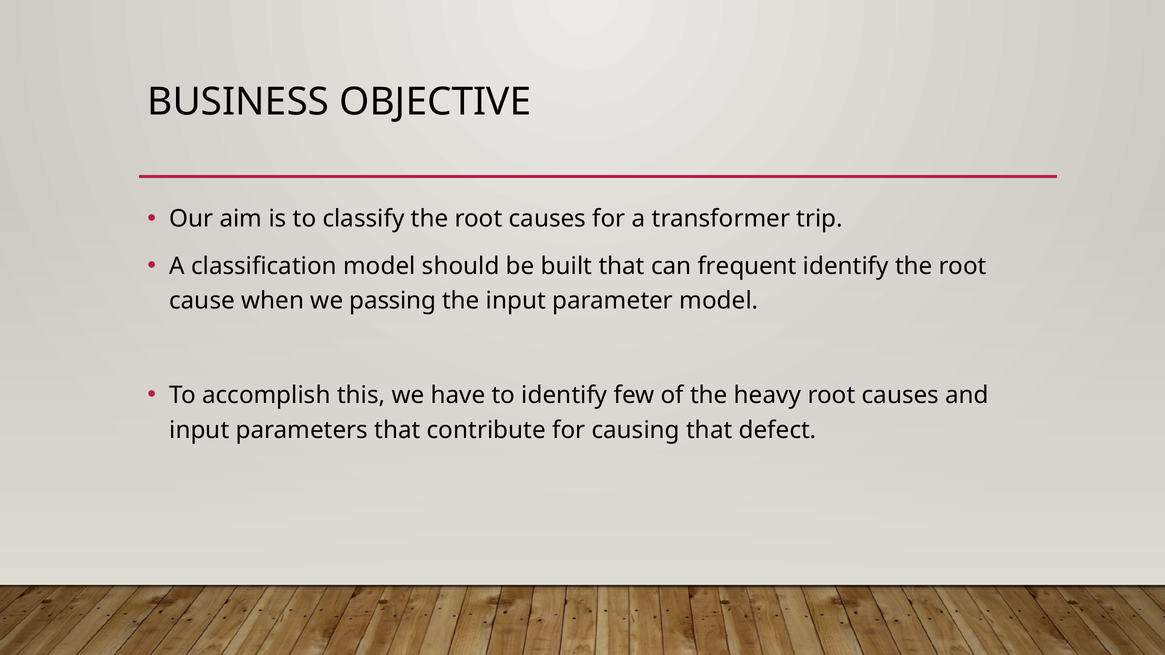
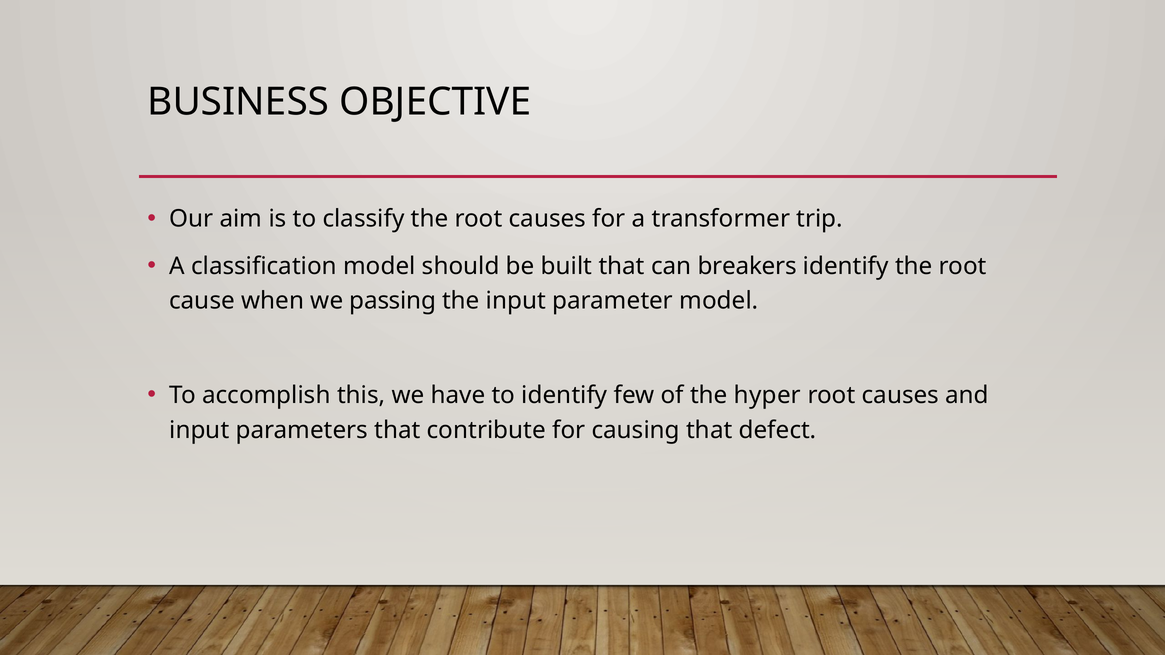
frequent: frequent -> breakers
heavy: heavy -> hyper
